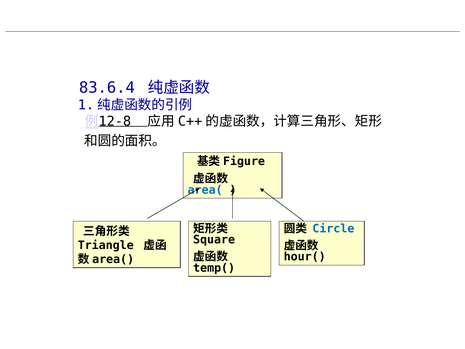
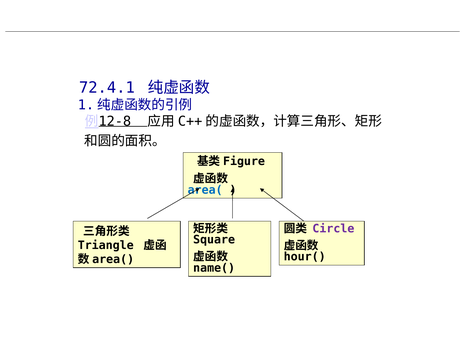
83.6.4: 83.6.4 -> 72.4.1
Circle colour: blue -> purple
temp(: temp( -> name(
